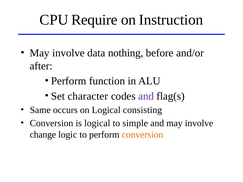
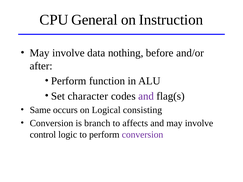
Require: Require -> General
is logical: logical -> branch
simple: simple -> affects
change: change -> control
conversion at (143, 135) colour: orange -> purple
